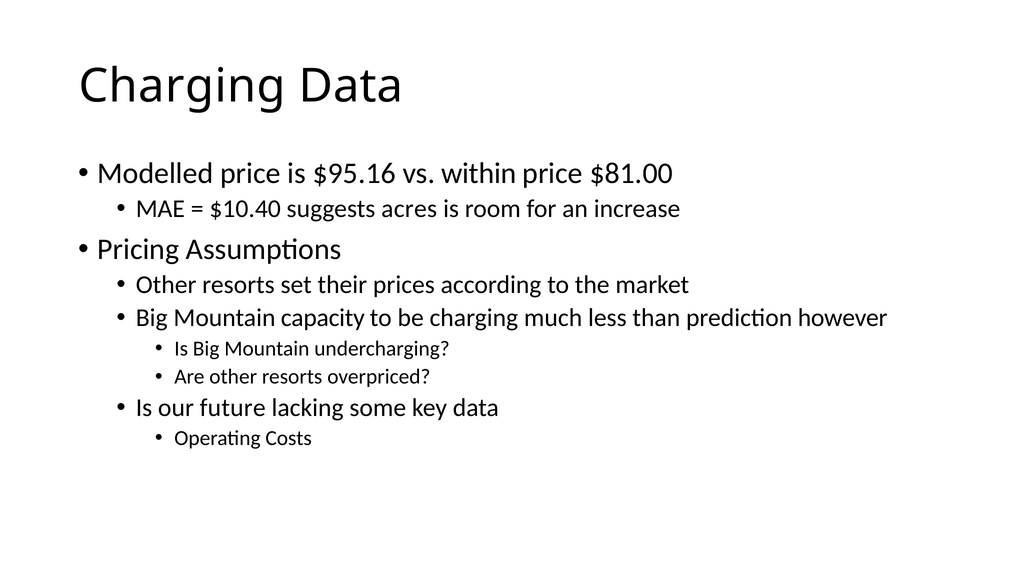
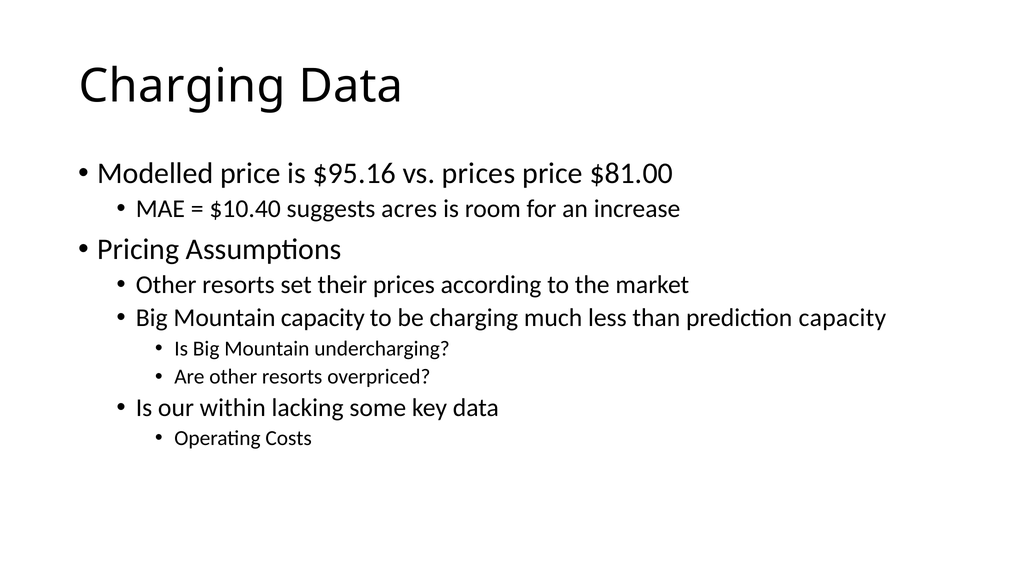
vs within: within -> prices
prediction however: however -> capacity
future: future -> within
